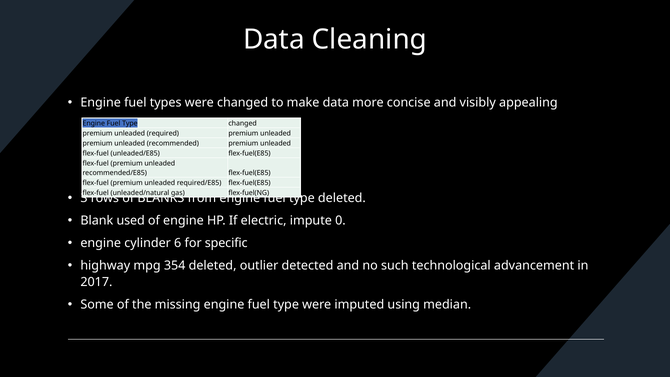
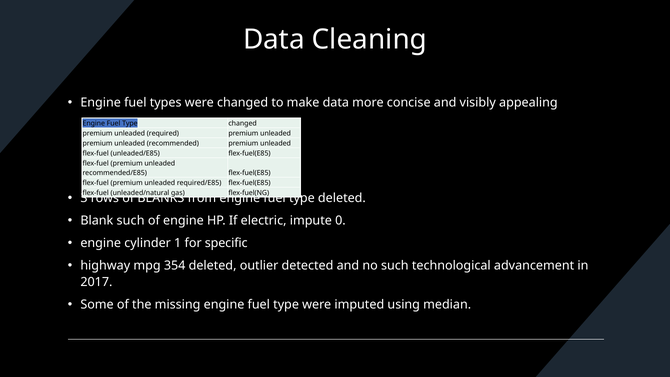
Blank used: used -> such
6: 6 -> 1
